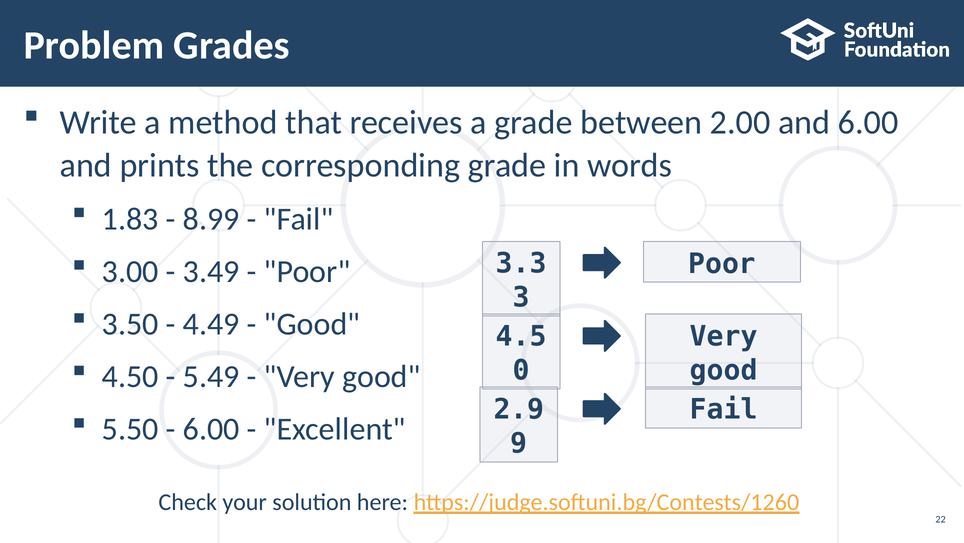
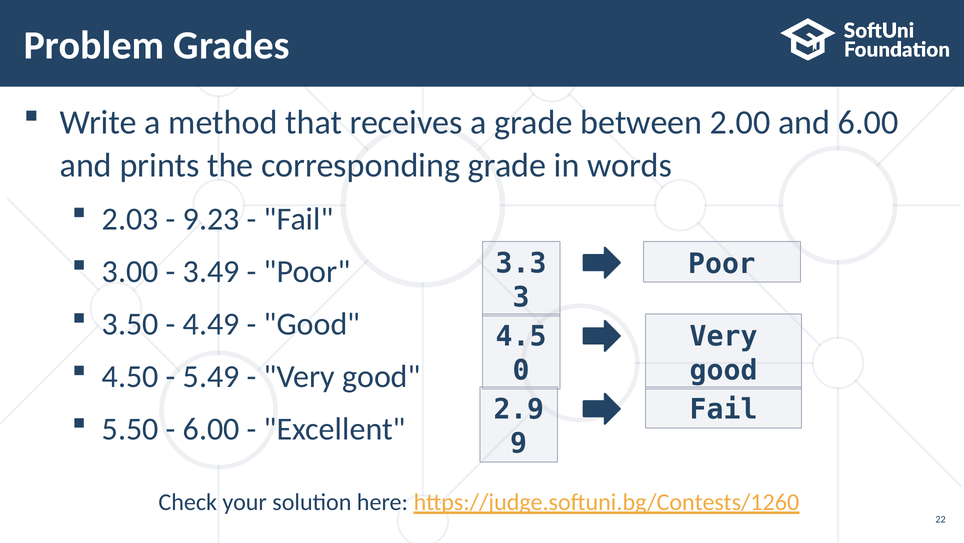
1.83: 1.83 -> 2.03
8.99: 8.99 -> 9.23
